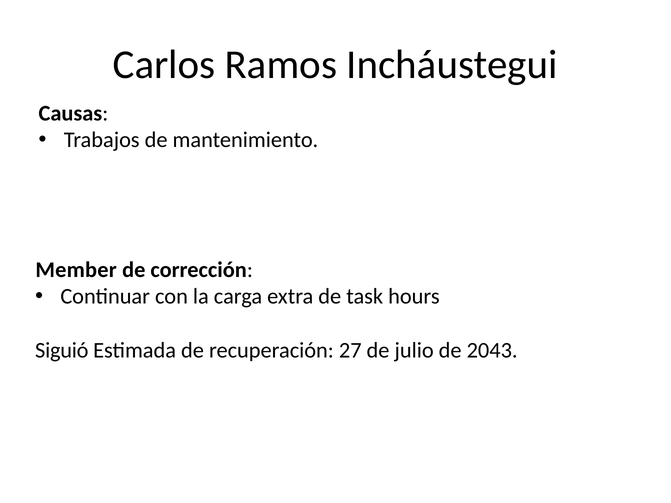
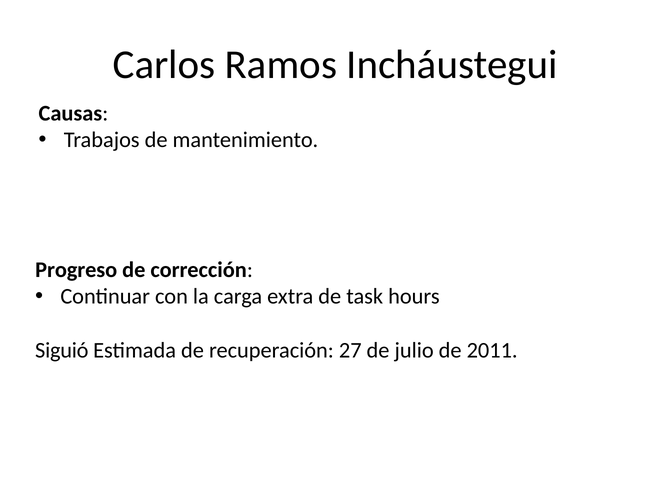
Member: Member -> Progreso
2043: 2043 -> 2011
